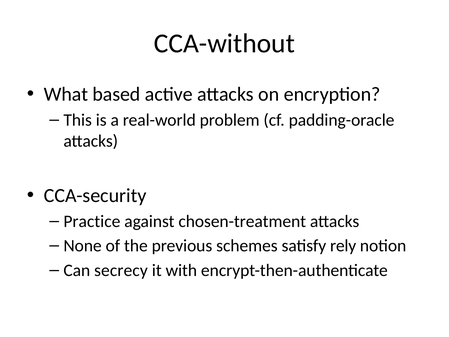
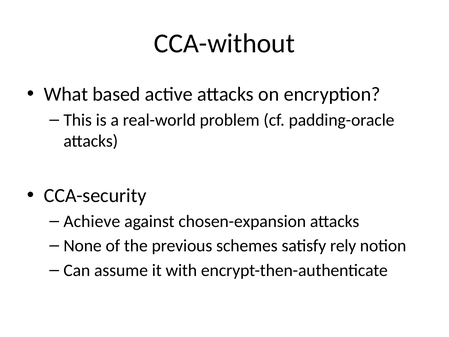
Practice: Practice -> Achieve
chosen-treatment: chosen-treatment -> chosen-expansion
secrecy: secrecy -> assume
